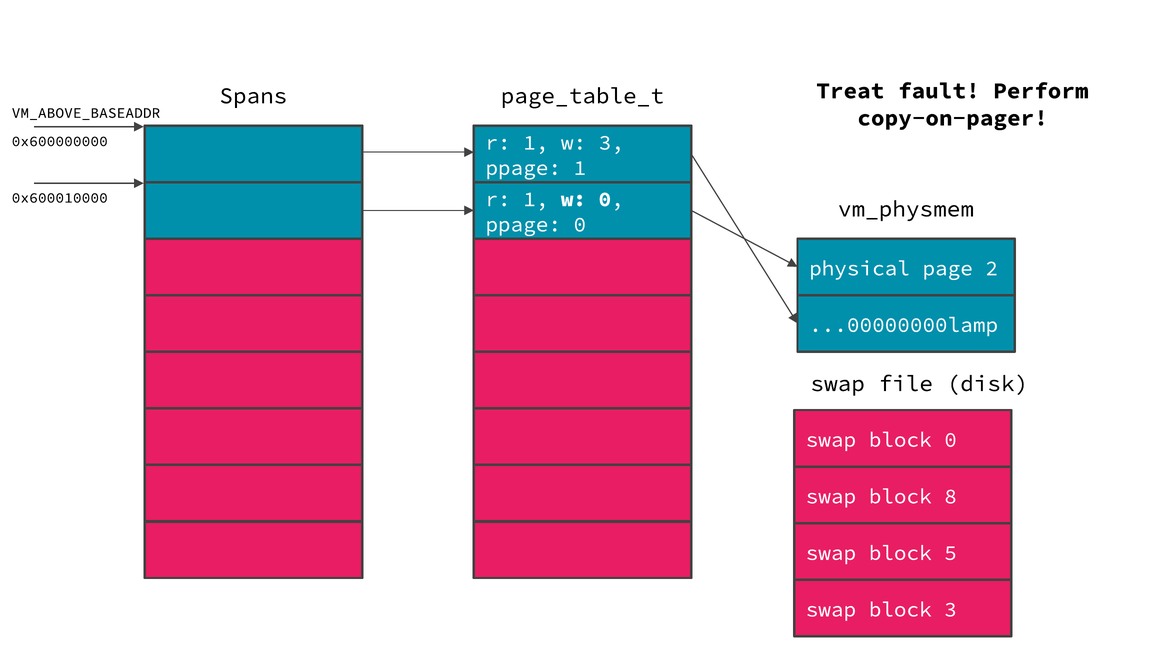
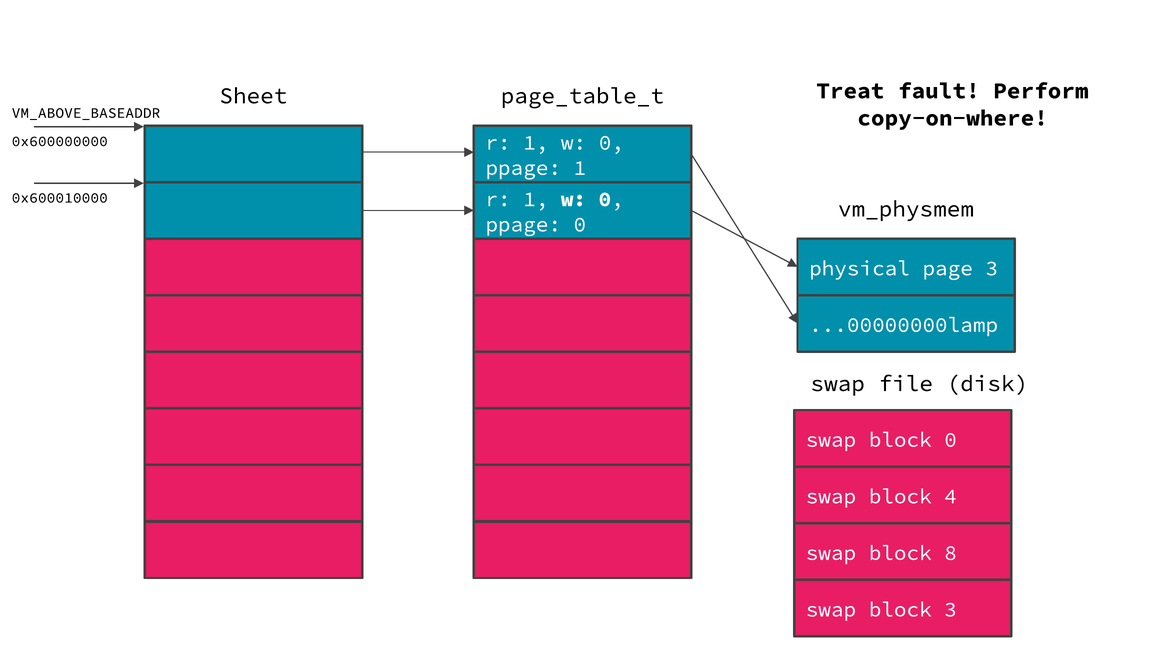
Spans: Spans -> Sheet
copy-on-pager: copy-on-pager -> copy-on-where
3 at (611, 143): 3 -> 0
page 2: 2 -> 3
8: 8 -> 4
5: 5 -> 8
